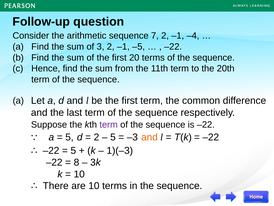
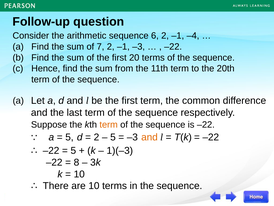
7: 7 -> 6
3: 3 -> 7
–1 –5: –5 -> –3
term at (109, 124) colour: purple -> orange
